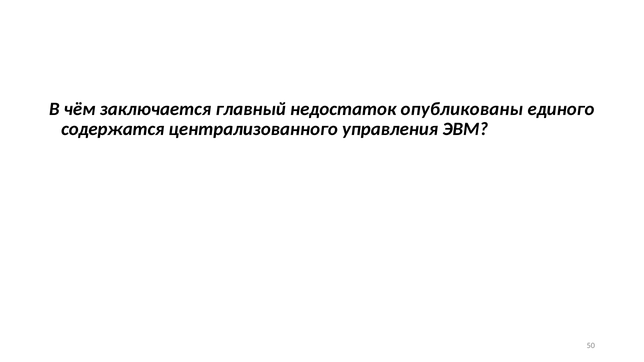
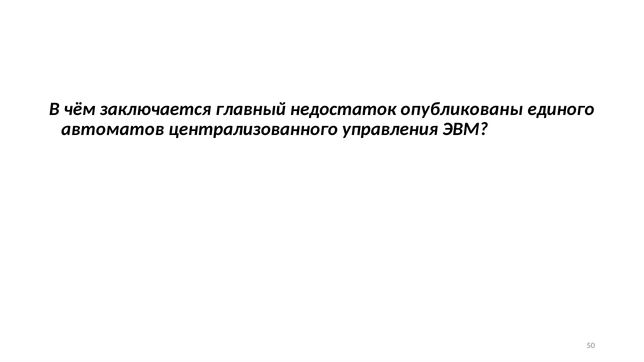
содержатся: содержатся -> автоматов
